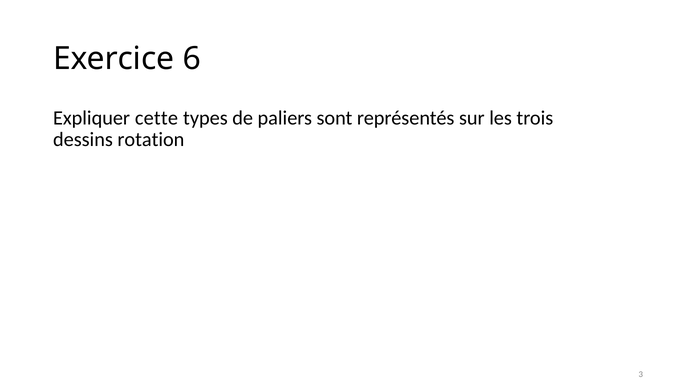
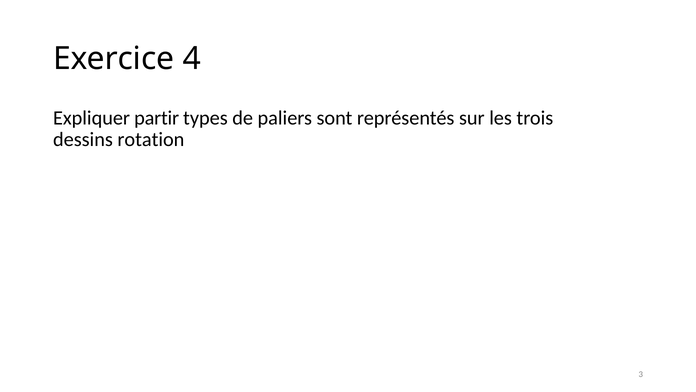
6: 6 -> 4
cette: cette -> partir
